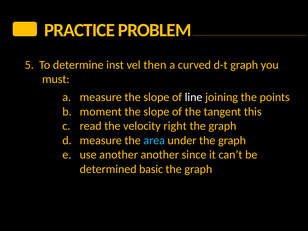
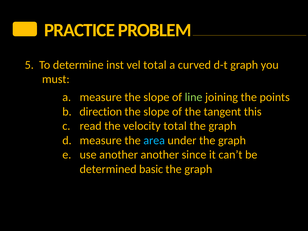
vel then: then -> total
line colour: white -> light green
moment: moment -> direction
velocity right: right -> total
